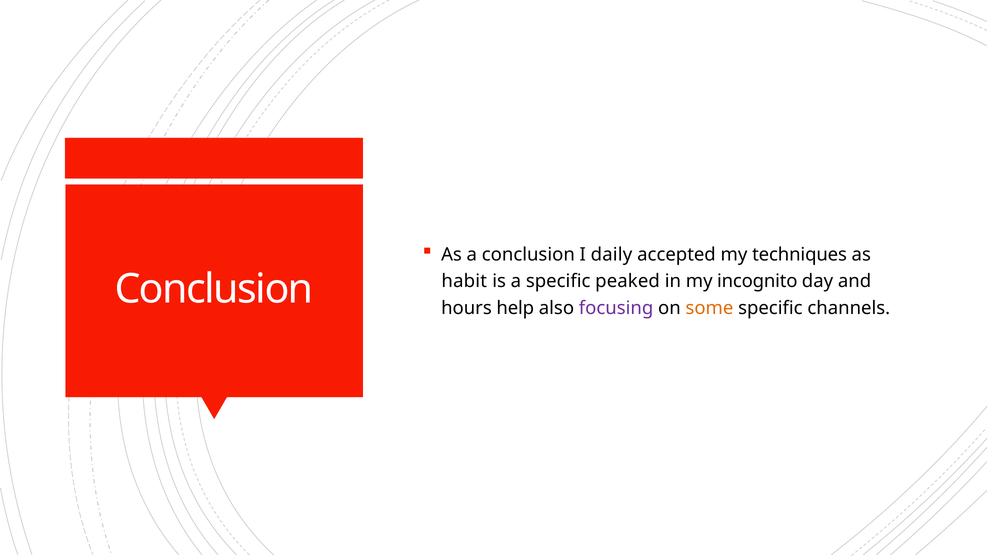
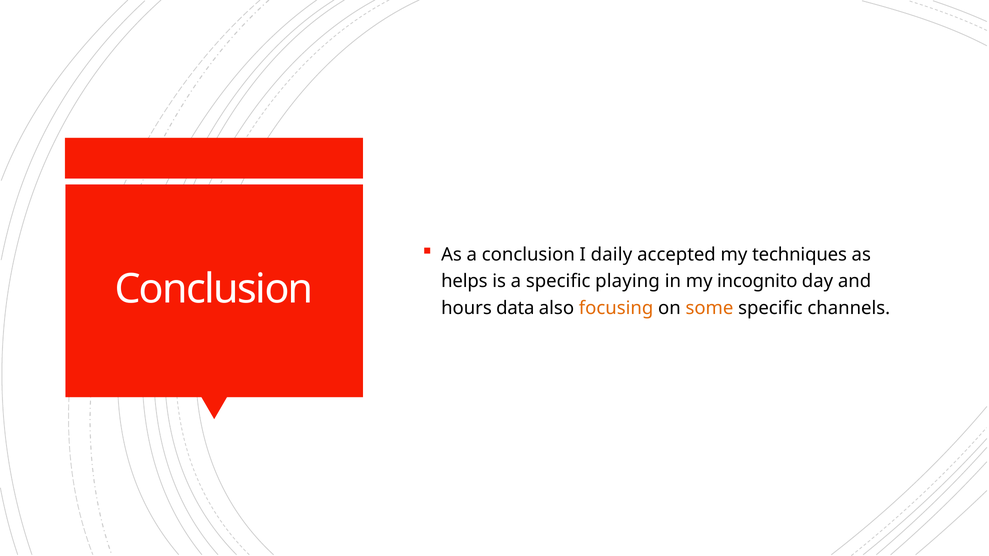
habit: habit -> helps
peaked: peaked -> playing
help: help -> data
focusing colour: purple -> orange
